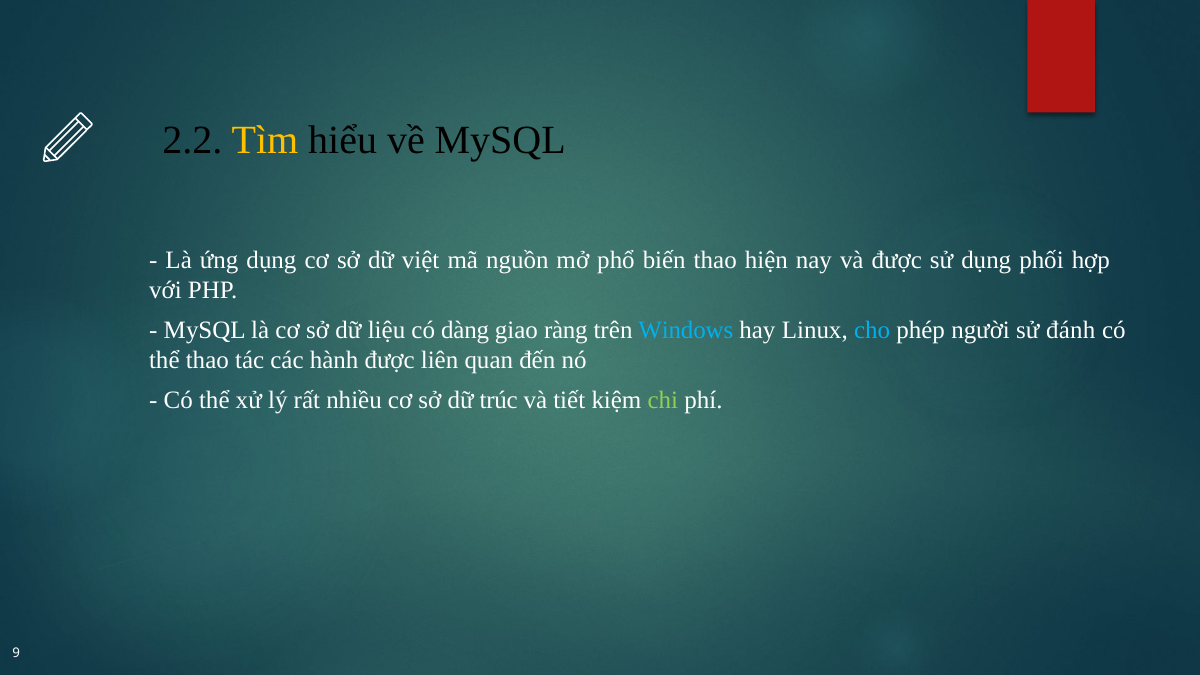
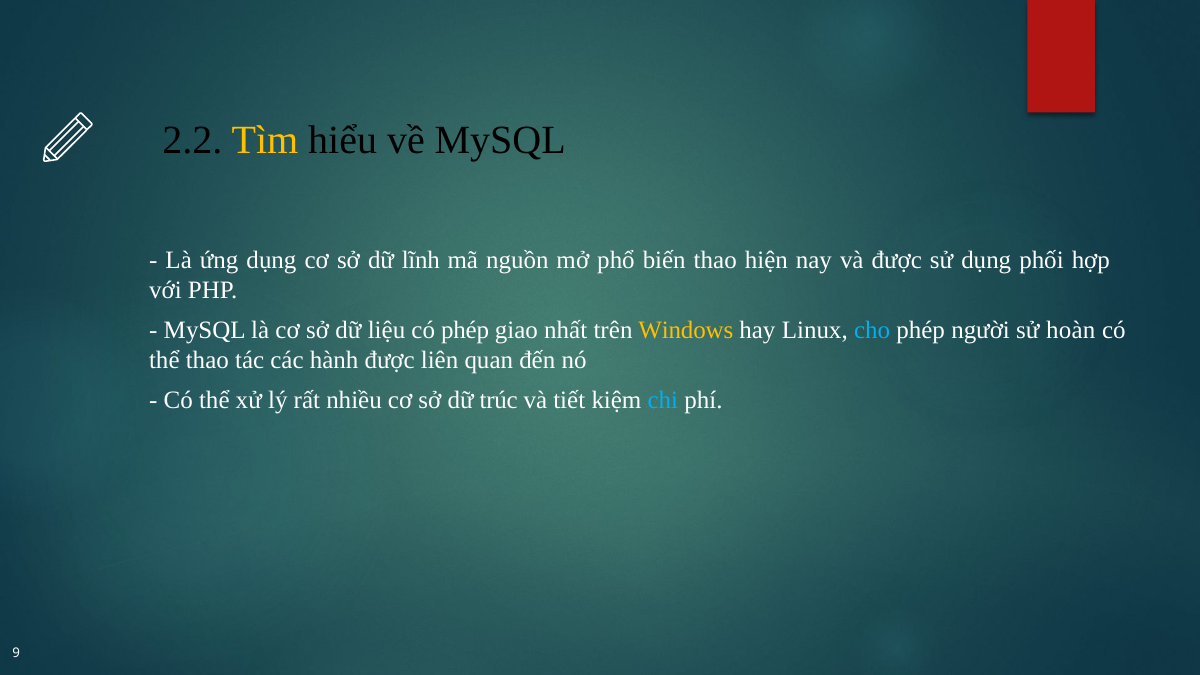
việt: việt -> lĩnh
có dàng: dàng -> phép
ràng: ràng -> nhất
Windows colour: light blue -> yellow
đánh: đánh -> hoàn
chi colour: light green -> light blue
